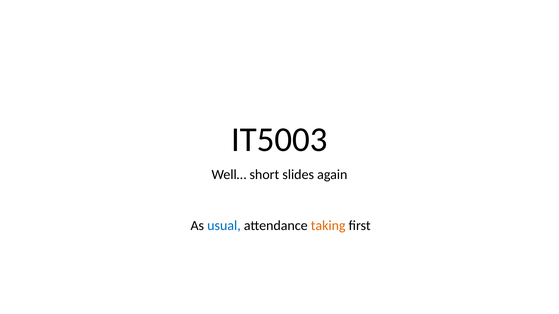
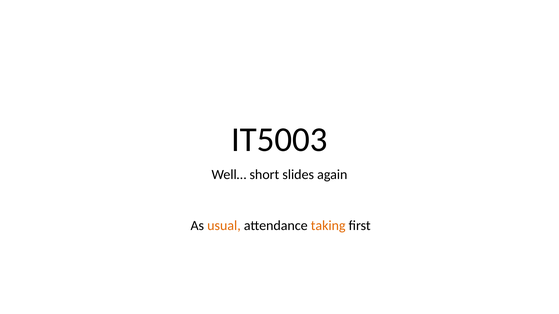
usual colour: blue -> orange
